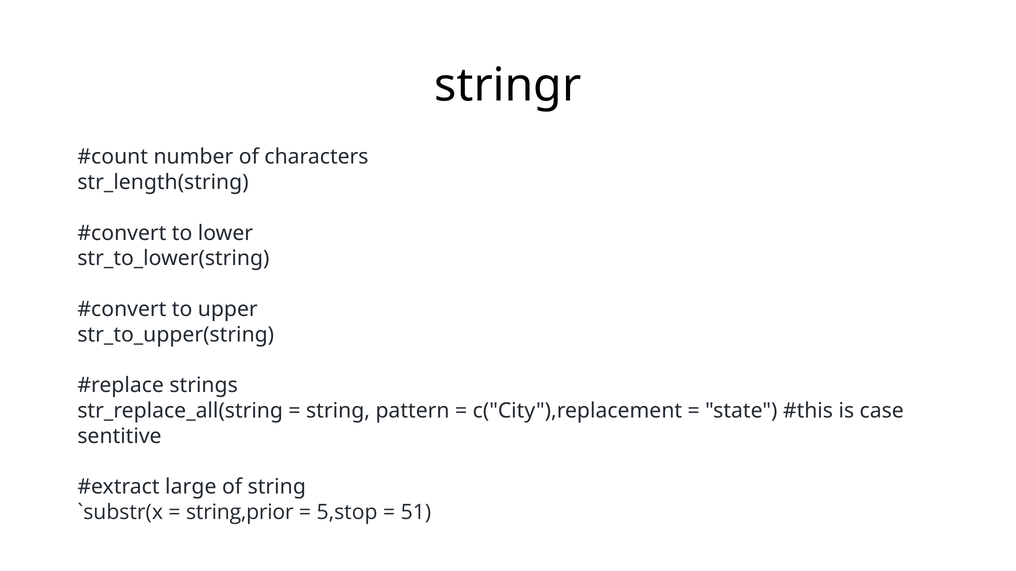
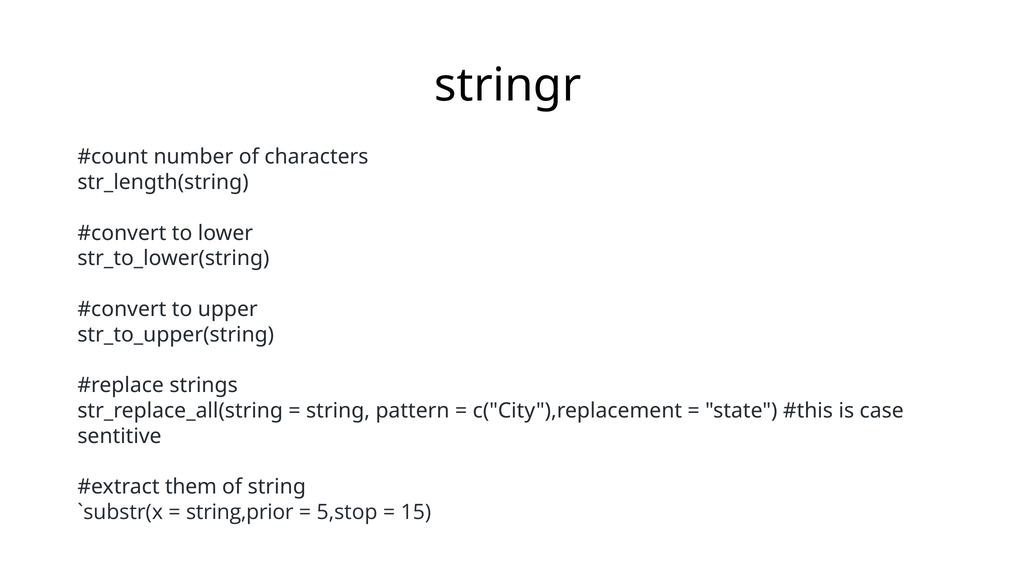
large: large -> them
51: 51 -> 15
